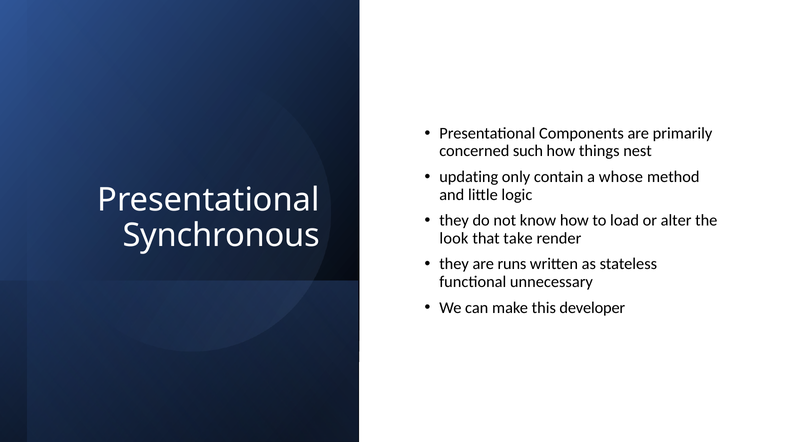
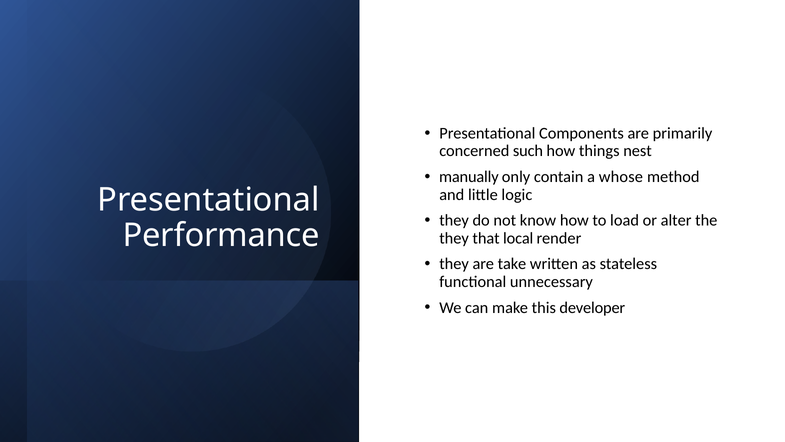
updating: updating -> manually
Synchronous: Synchronous -> Performance
look at (454, 238): look -> they
take: take -> local
runs: runs -> take
